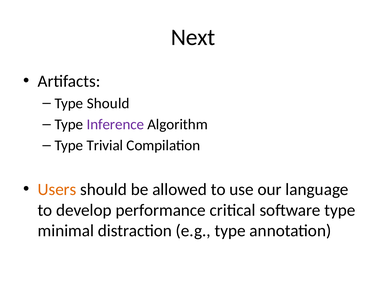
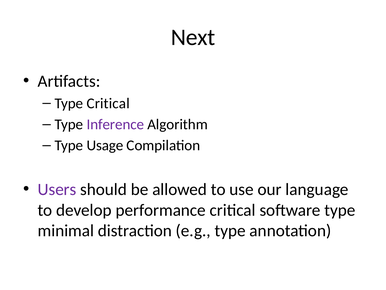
Type Should: Should -> Critical
Trivial: Trivial -> Usage
Users colour: orange -> purple
